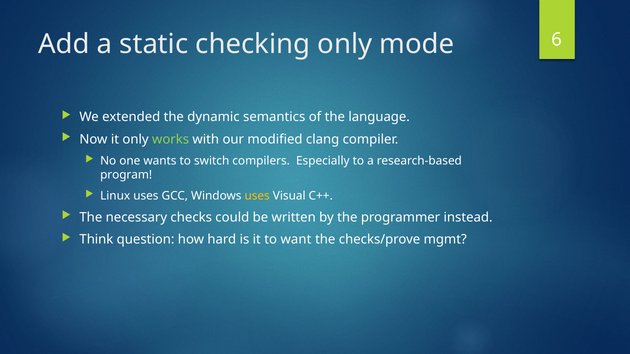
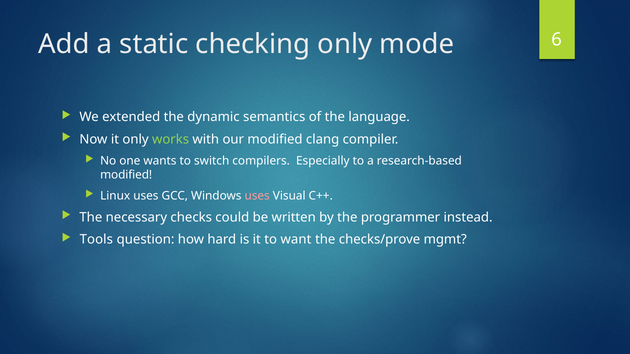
program at (126, 175): program -> modified
uses at (257, 196) colour: yellow -> pink
Think: Think -> Tools
